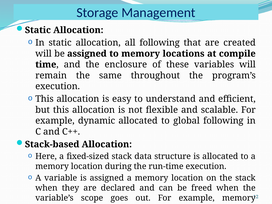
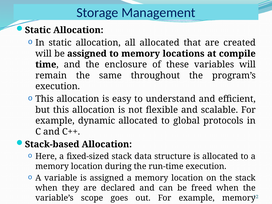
all following: following -> allocated
global following: following -> protocols
